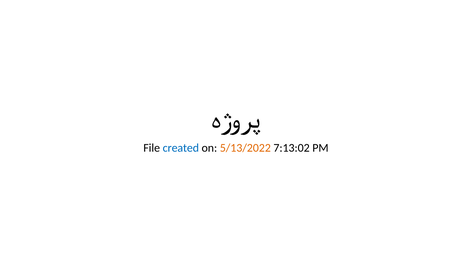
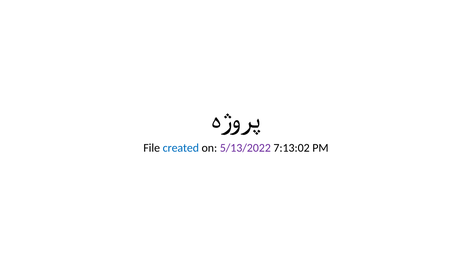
5/13/2022 colour: orange -> purple
